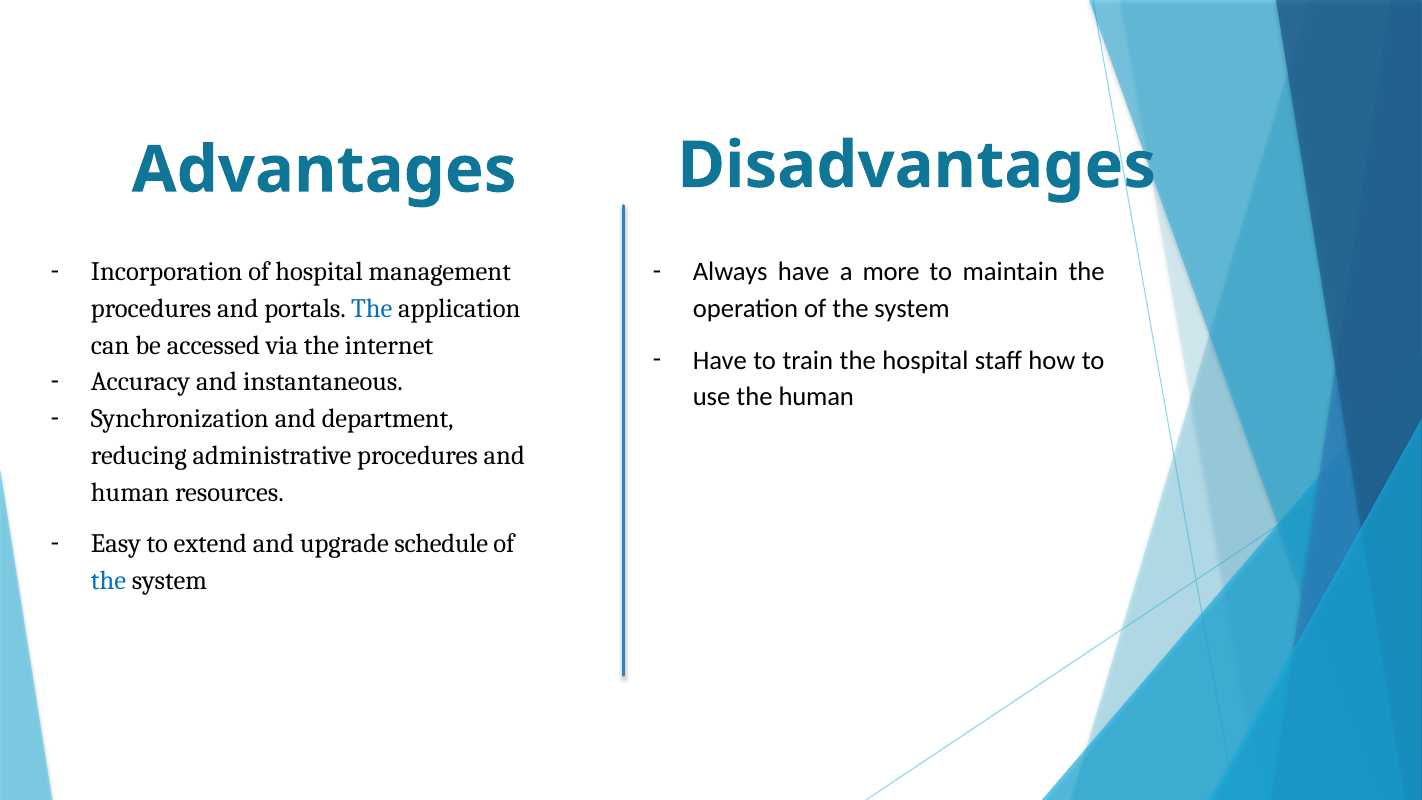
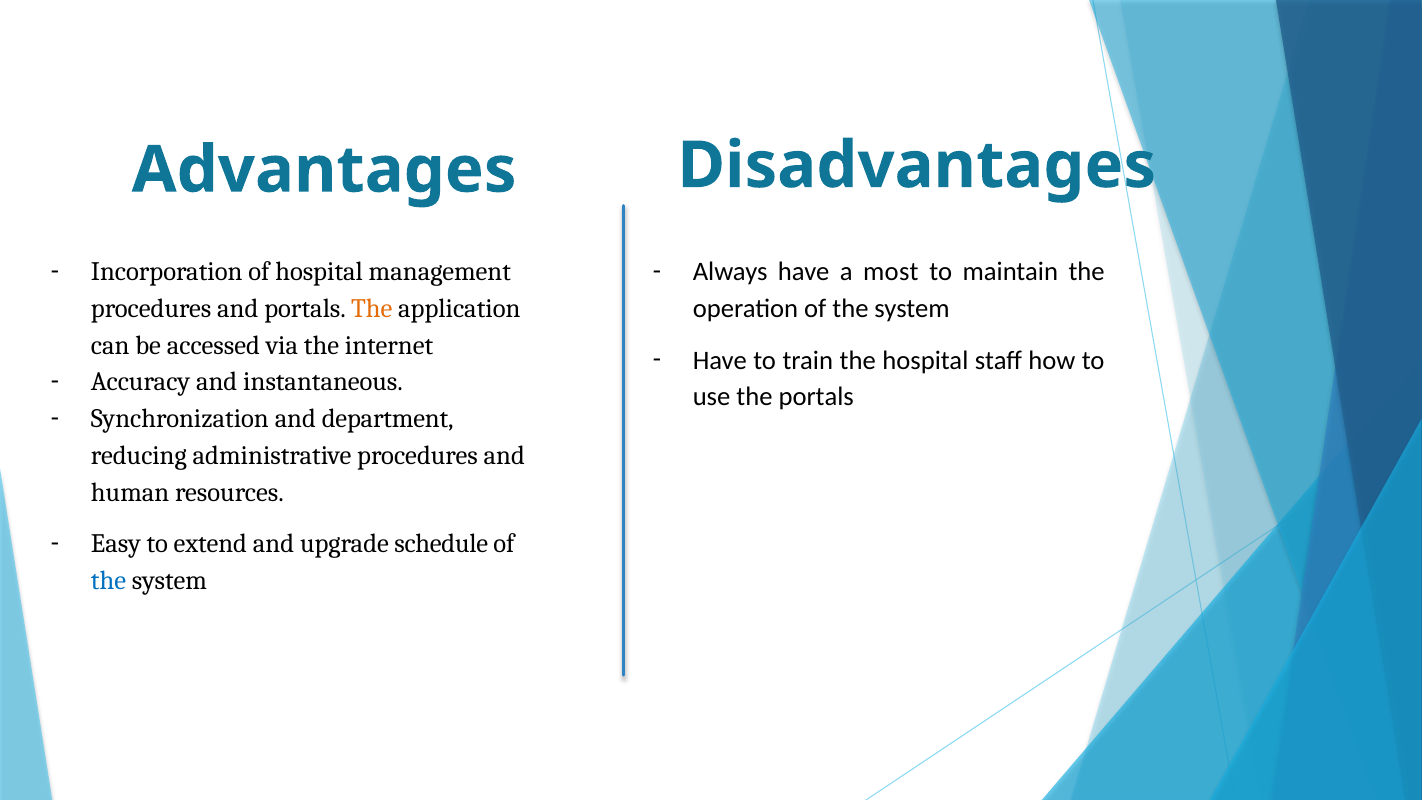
more: more -> most
The at (372, 309) colour: blue -> orange
the human: human -> portals
